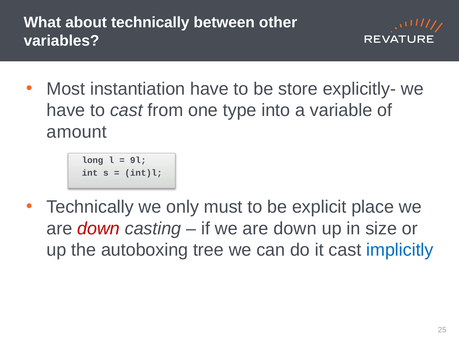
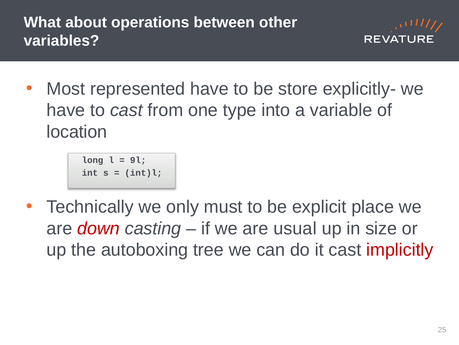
about technically: technically -> operations
instantiation: instantiation -> represented
amount: amount -> location
if we are down: down -> usual
implicitly colour: blue -> red
